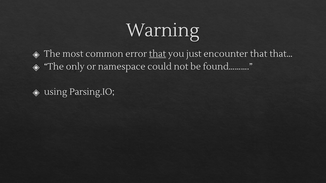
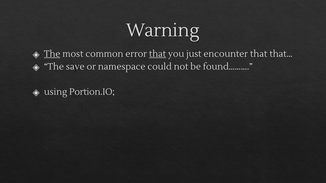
The at (52, 54) underline: none -> present
only: only -> save
Parsing.IO: Parsing.IO -> Portion.IO
